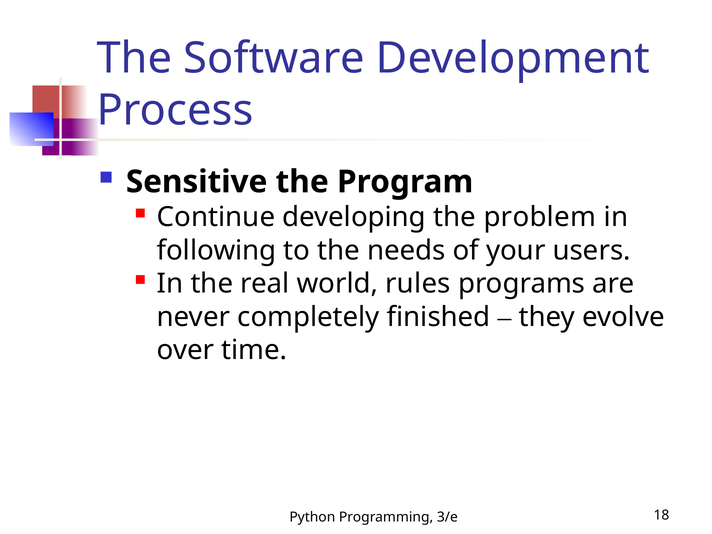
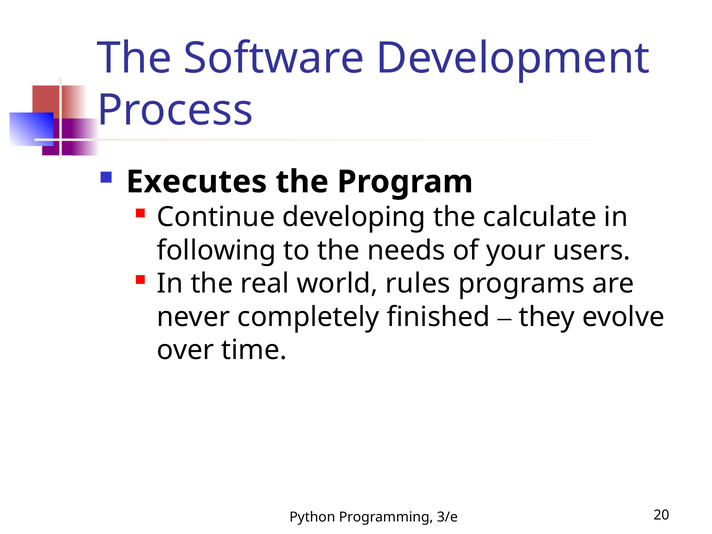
Sensitive: Sensitive -> Executes
problem: problem -> calculate
18: 18 -> 20
